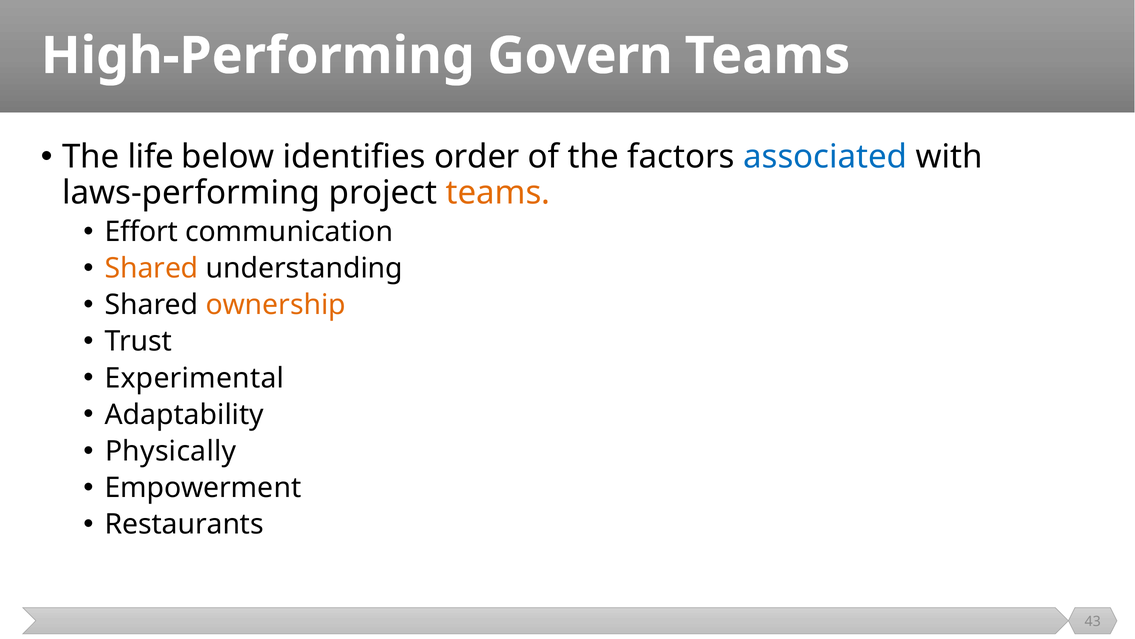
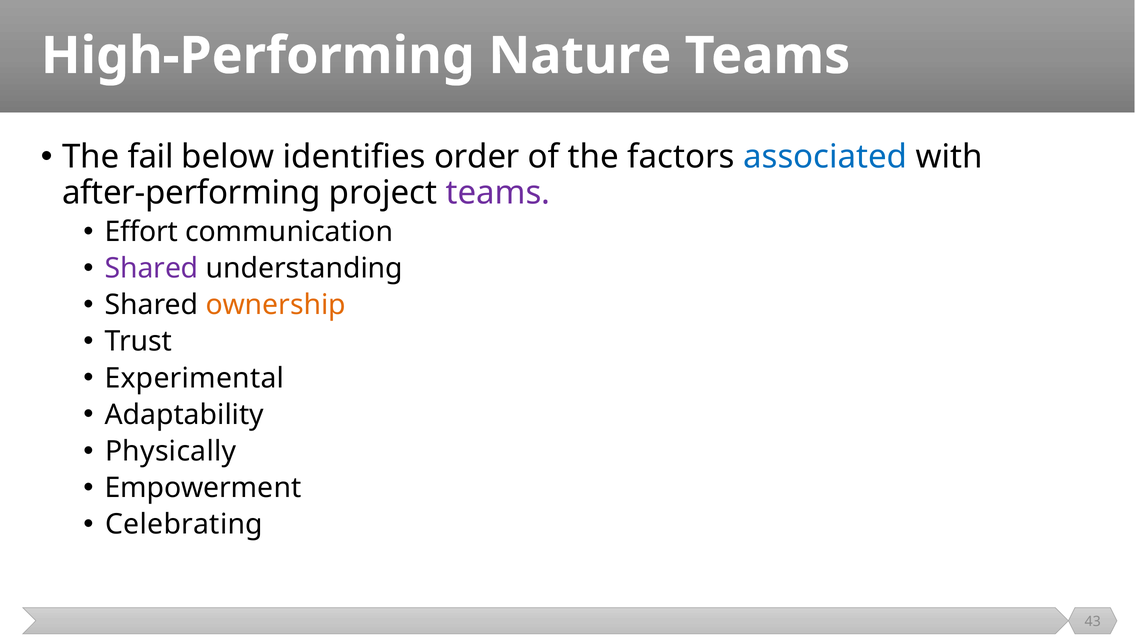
Govern: Govern -> Nature
life: life -> fail
laws-performing: laws-performing -> after-performing
teams at (498, 193) colour: orange -> purple
Shared at (152, 268) colour: orange -> purple
Restaurants: Restaurants -> Celebrating
